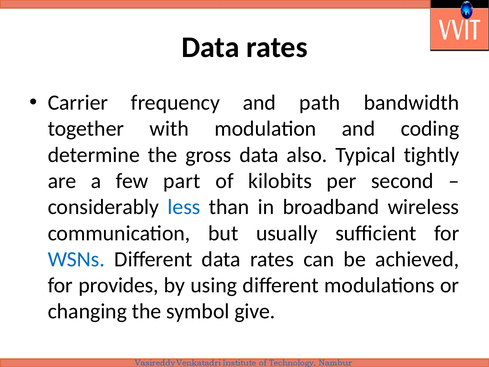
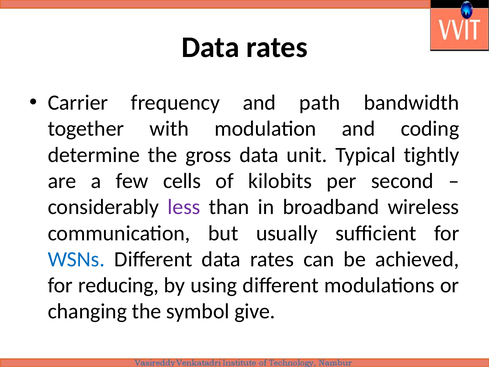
also: also -> unit
part: part -> cells
less colour: blue -> purple
provides: provides -> reducing
